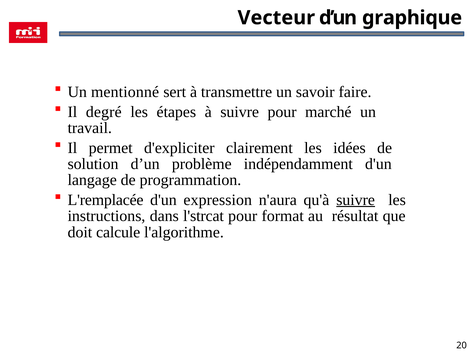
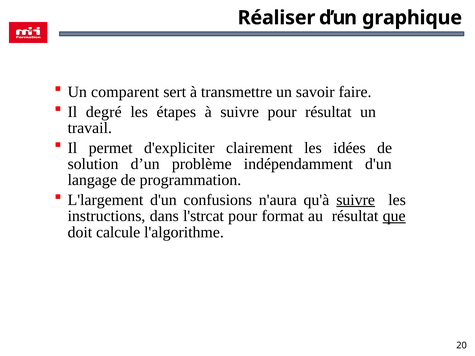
Vecteur: Vecteur -> Réaliser
mentionné: mentionné -> comparent
pour marché: marché -> résultat
L'remplacée: L'remplacée -> L'largement
expression: expression -> confusions
que underline: none -> present
